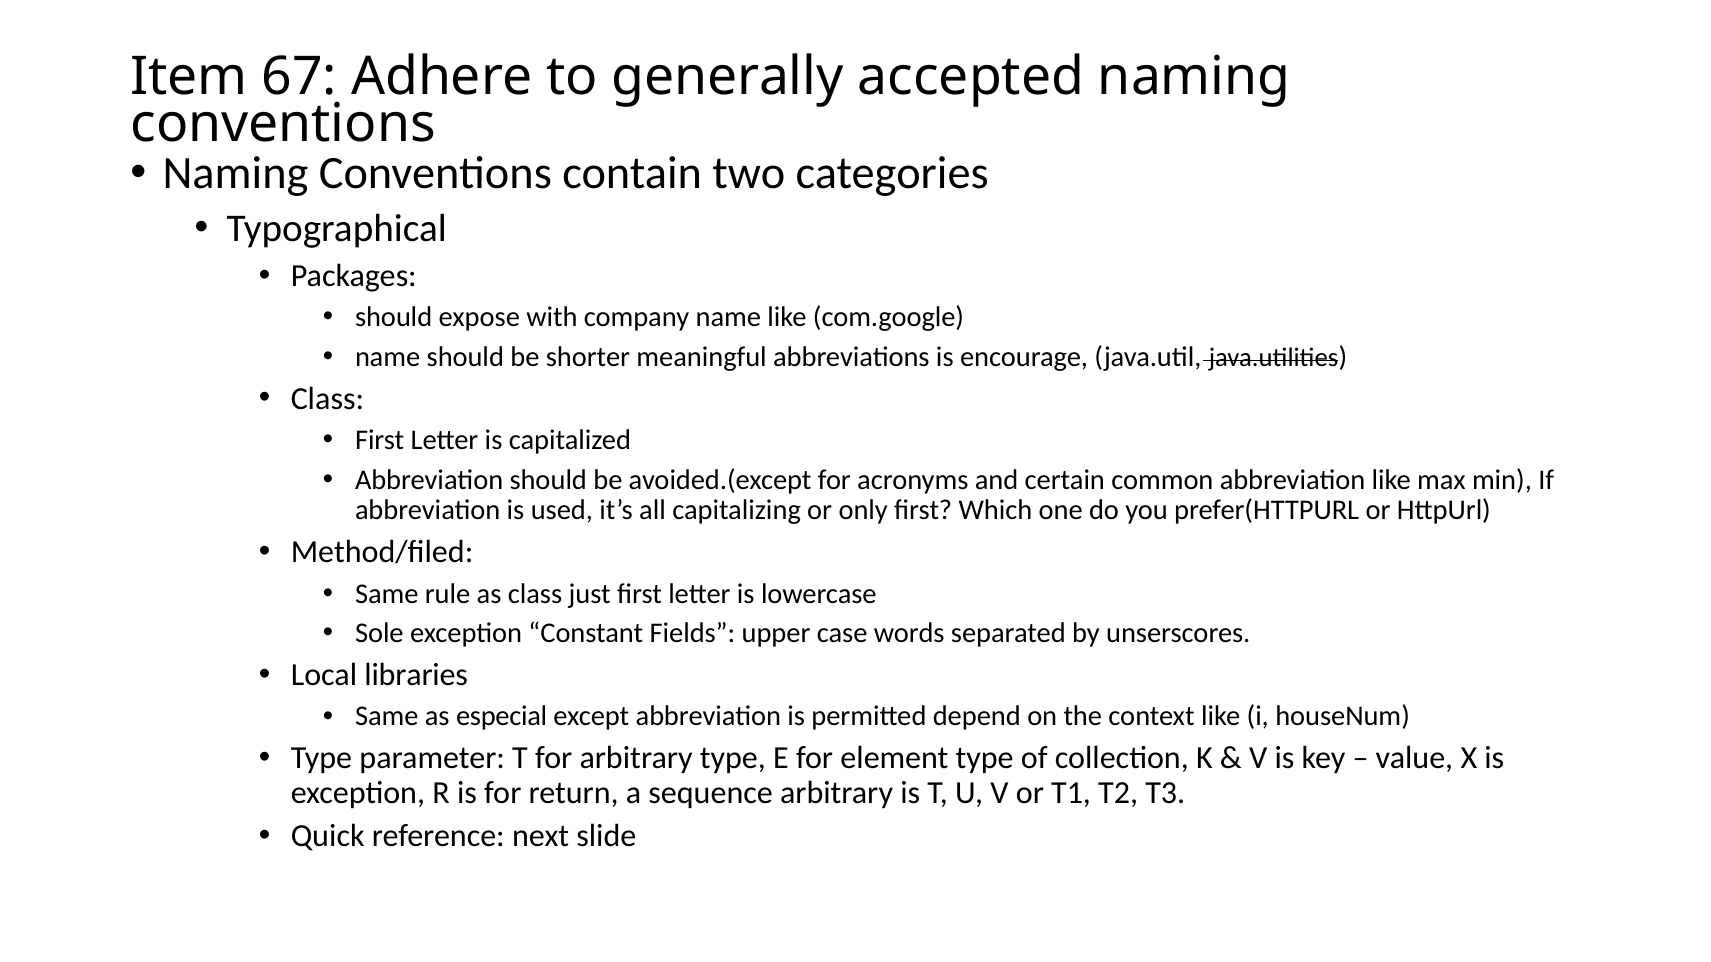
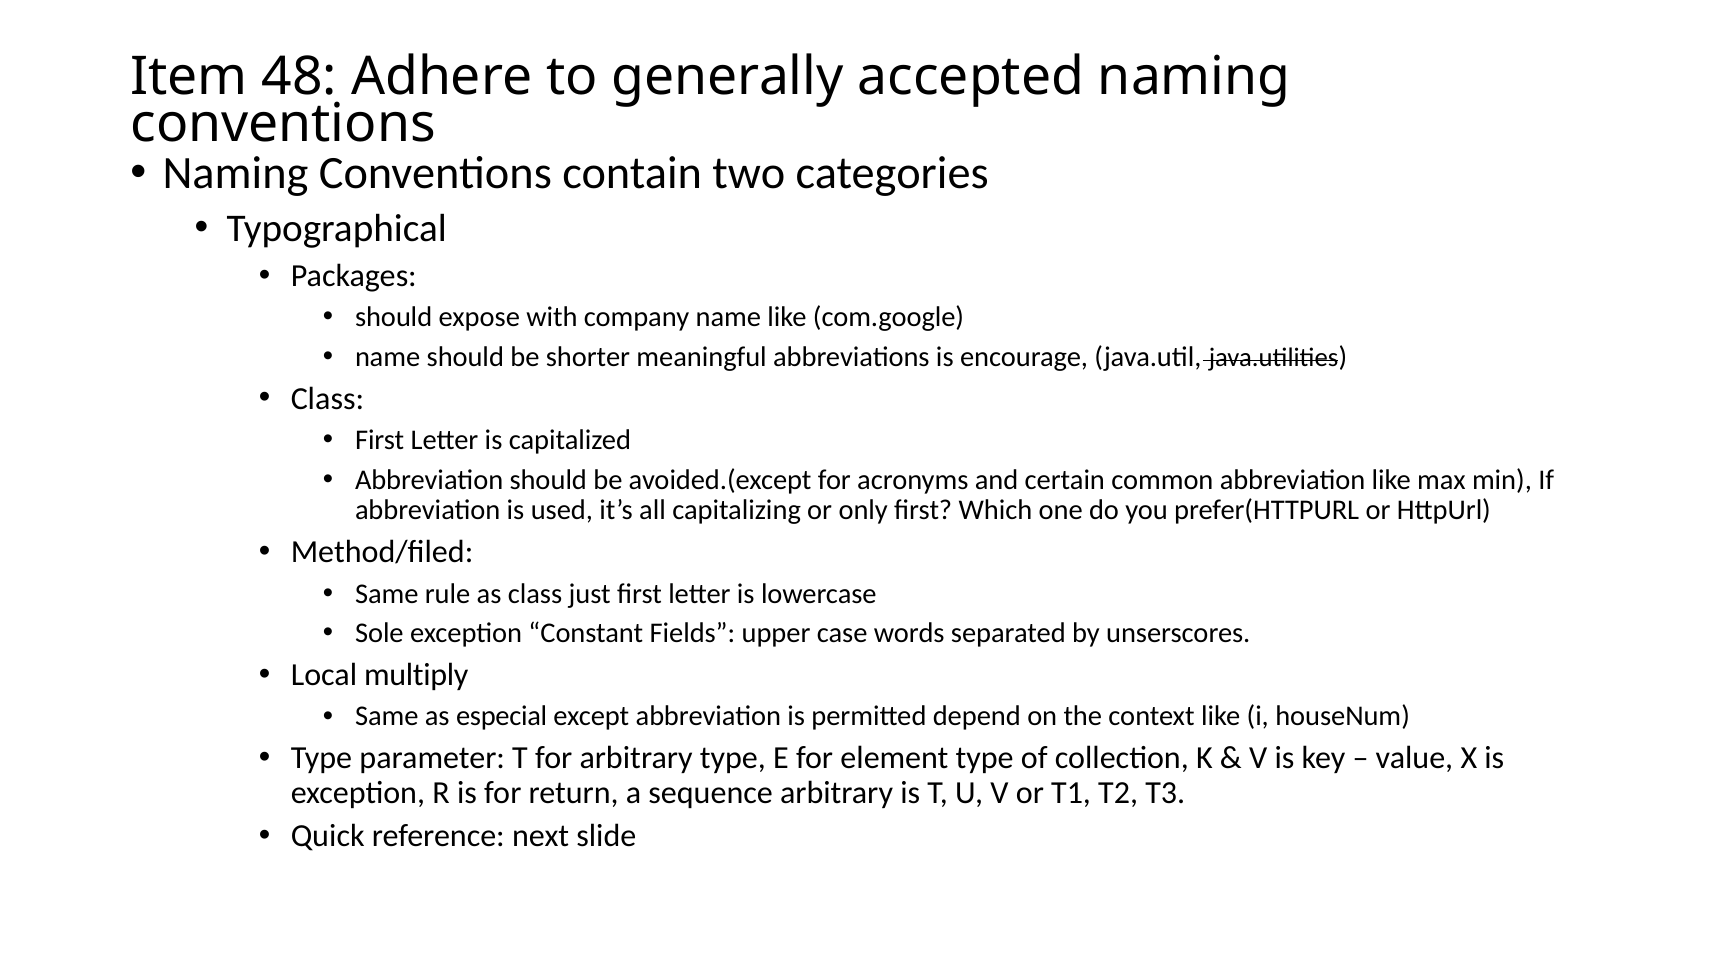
67: 67 -> 48
libraries: libraries -> multiply
